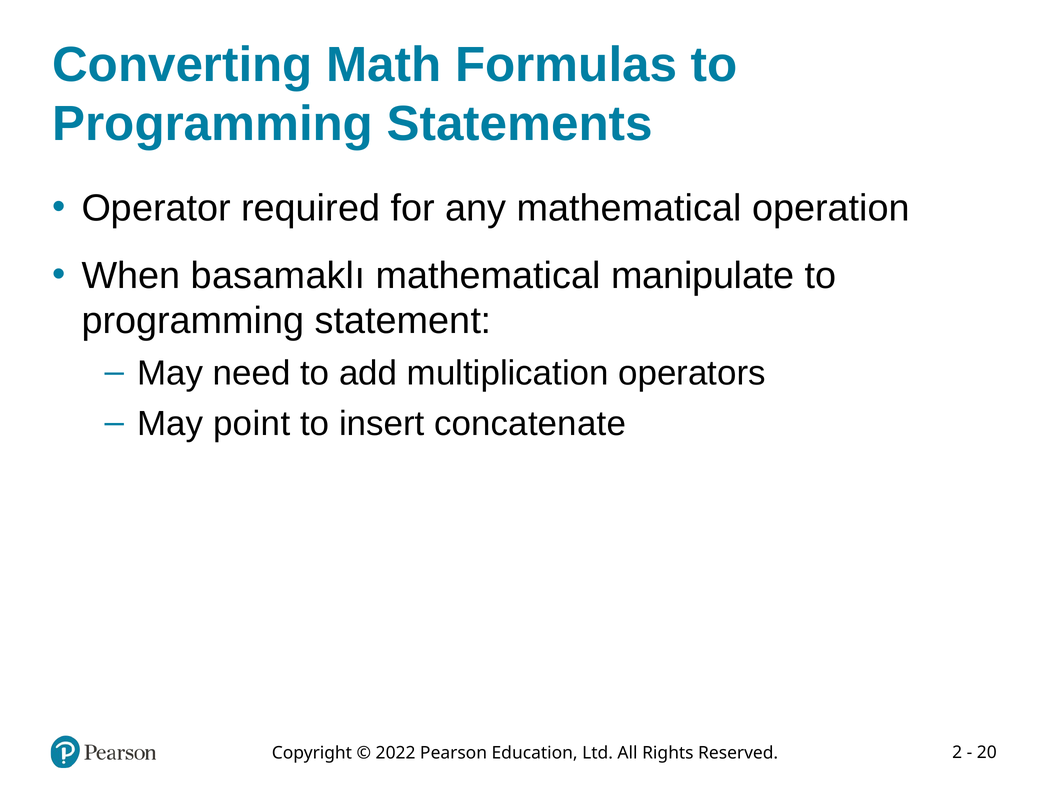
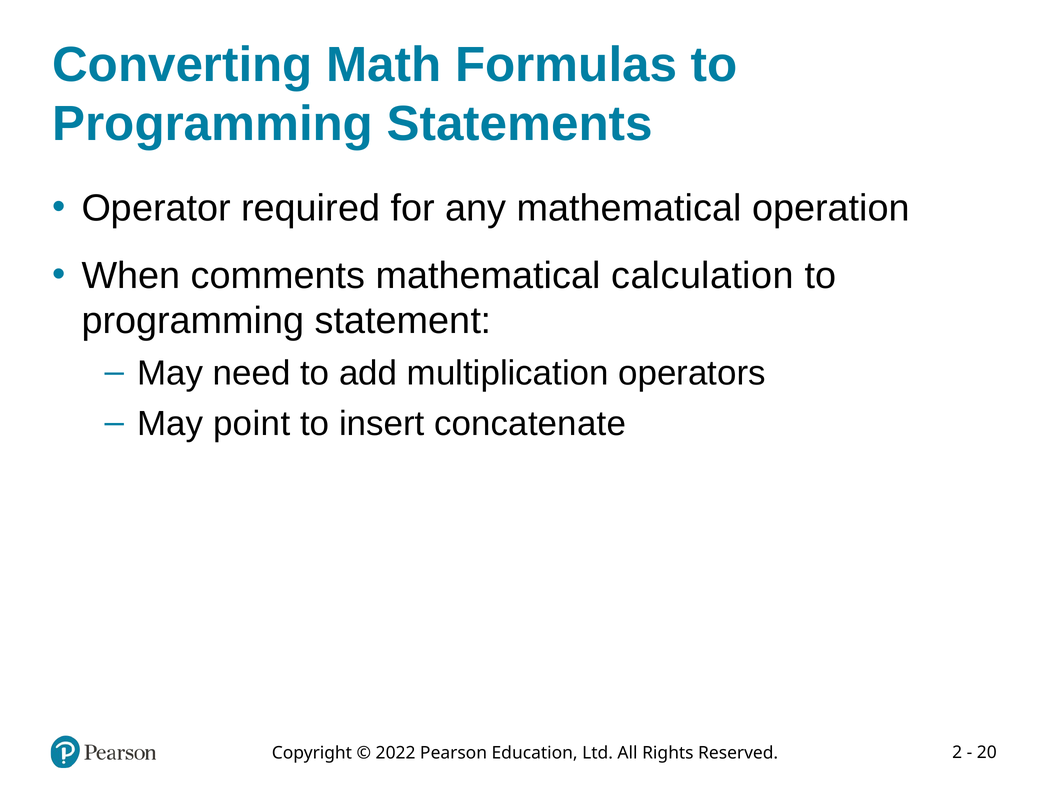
basamaklı: basamaklı -> comments
manipulate: manipulate -> calculation
